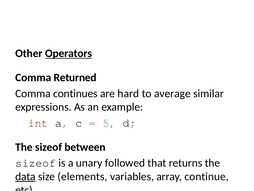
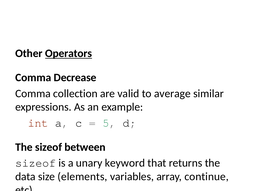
Returned: Returned -> Decrease
continues: continues -> collection
hard: hard -> valid
followed: followed -> keyword
data underline: present -> none
